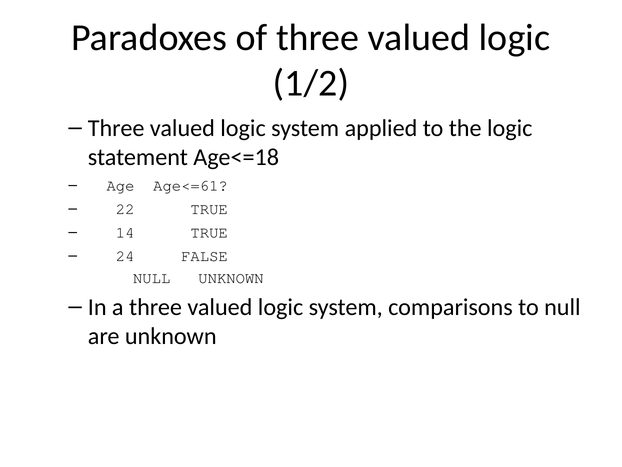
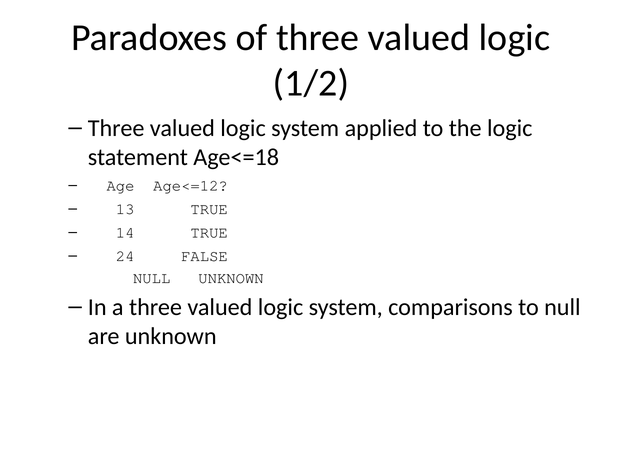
Age<=61: Age<=61 -> Age<=12
22: 22 -> 13
